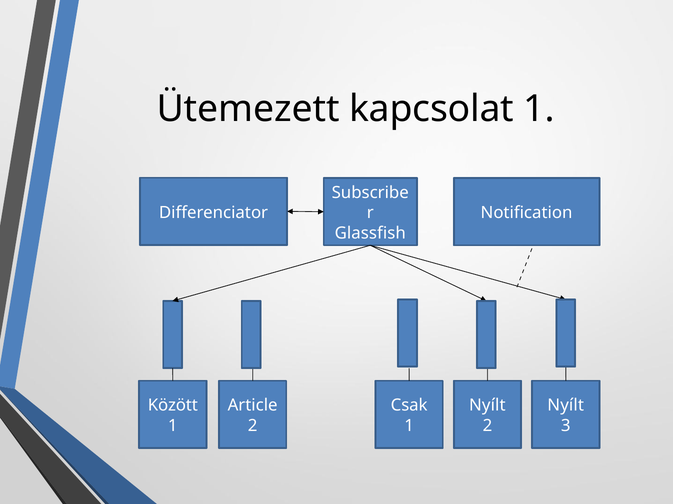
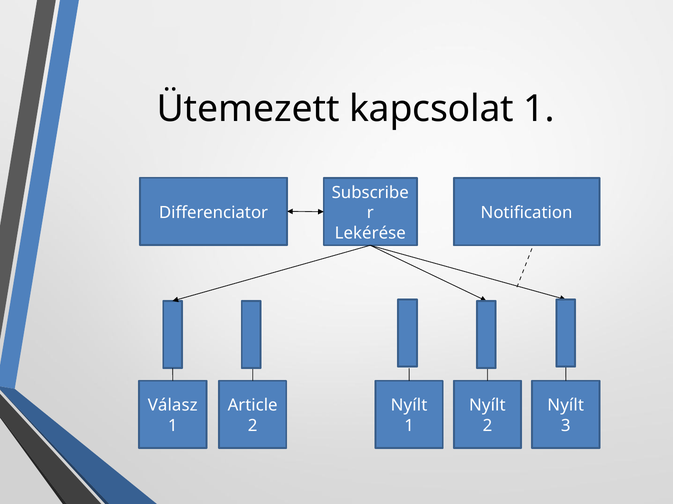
Glassfish: Glassfish -> Lekérése
Között: Között -> Válasz
Csak at (409, 406): Csak -> Nyílt
